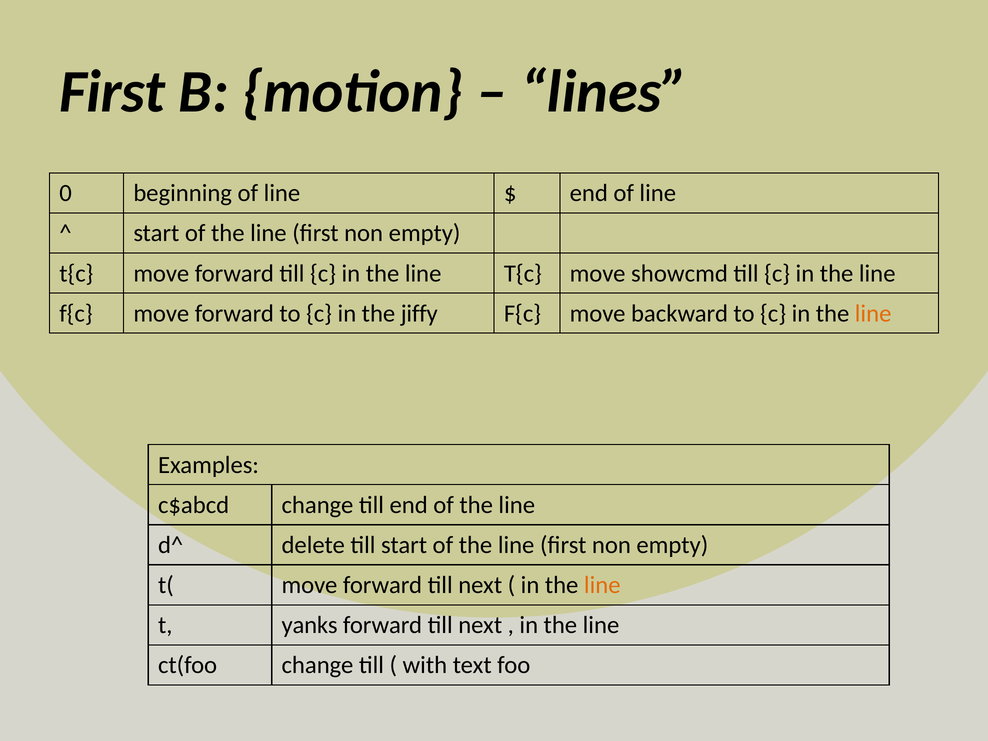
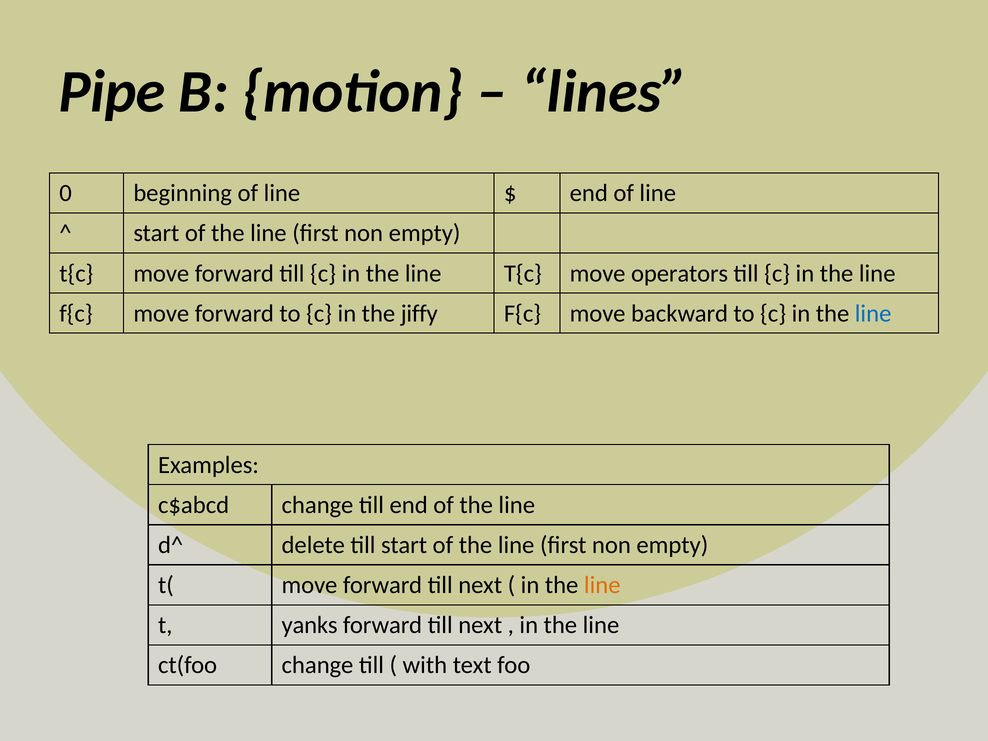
First at (112, 92): First -> Pipe
showcmd: showcmd -> operators
line at (873, 313) colour: orange -> blue
